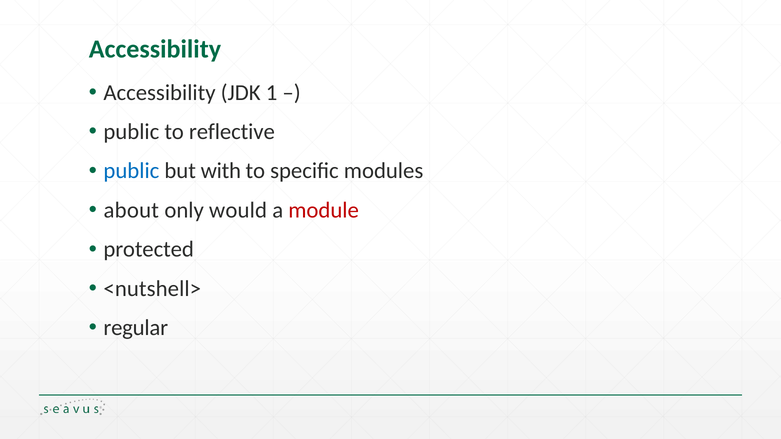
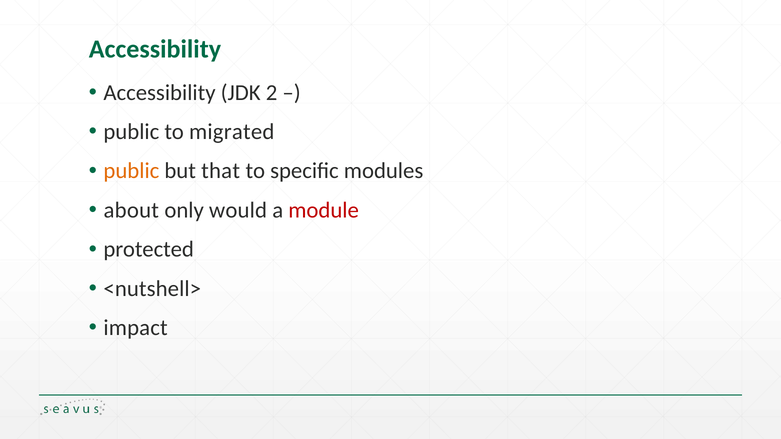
1: 1 -> 2
reflective: reflective -> migrated
public at (131, 171) colour: blue -> orange
with: with -> that
regular: regular -> impact
